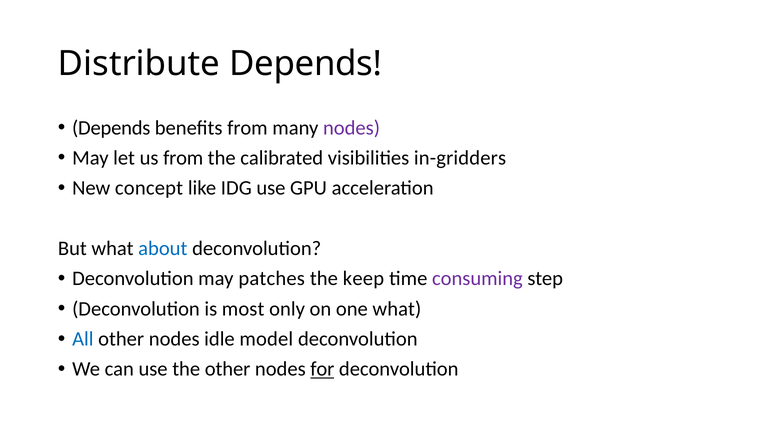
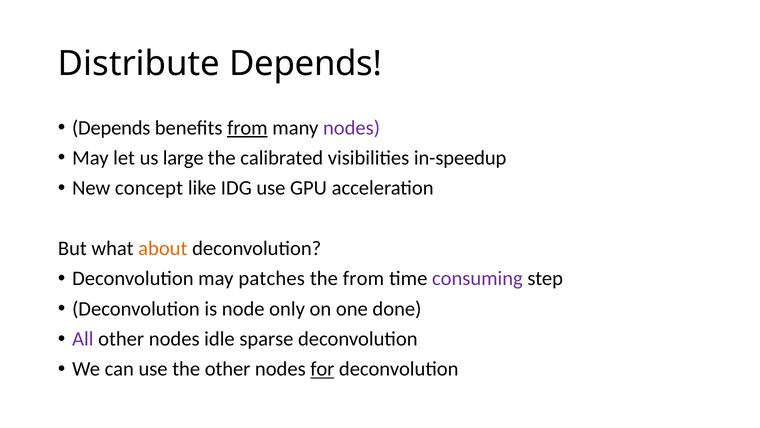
from at (247, 128) underline: none -> present
us from: from -> large
in-gridders: in-gridders -> in-speedup
about colour: blue -> orange
the keep: keep -> from
most: most -> node
one what: what -> done
All colour: blue -> purple
model: model -> sparse
